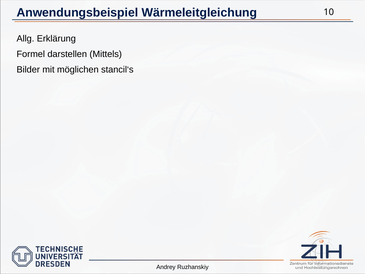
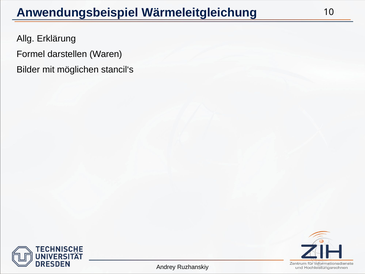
Mittels: Mittels -> Waren
